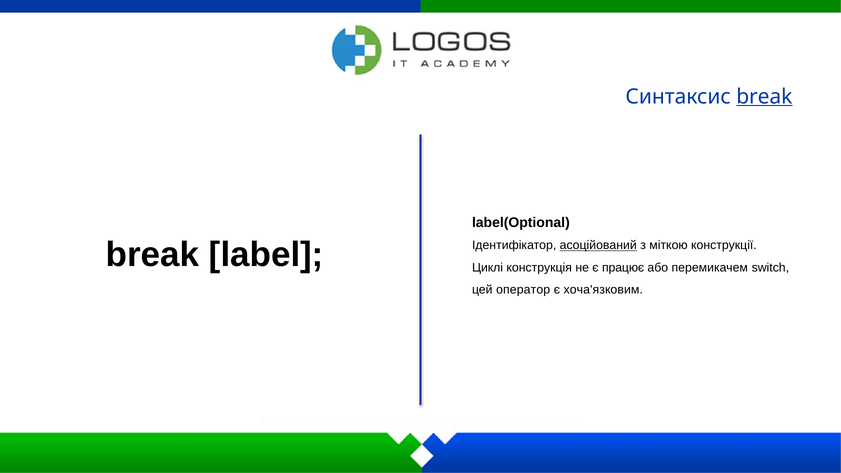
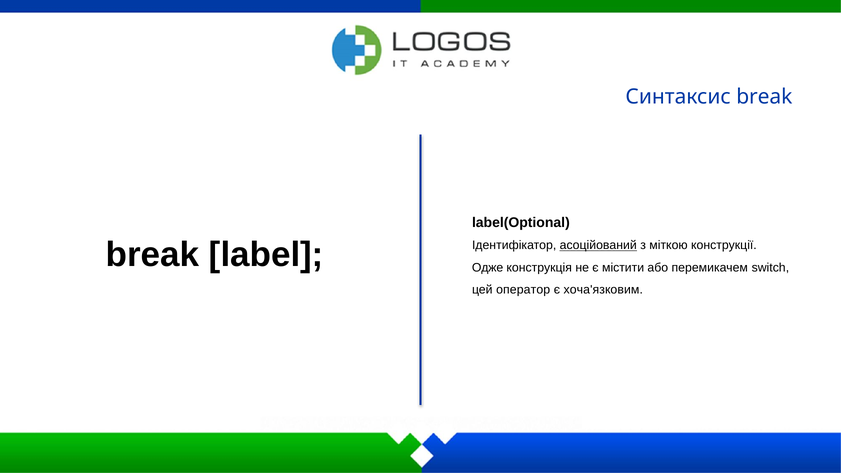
break at (764, 97) underline: present -> none
Циклі: Циклі -> Одже
працює: працює -> містити
